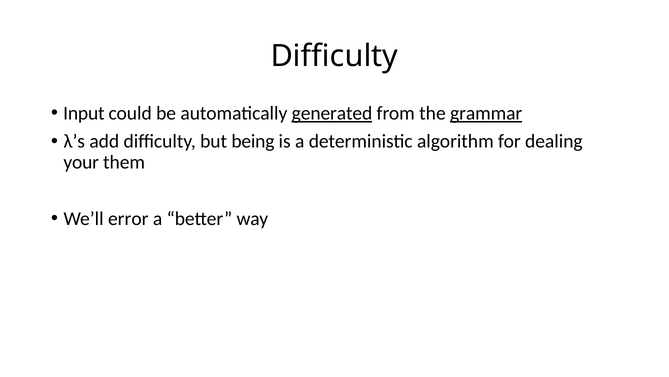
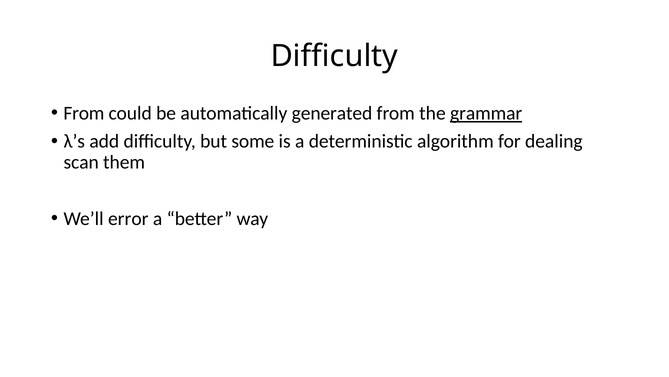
Input at (84, 113): Input -> From
generated underline: present -> none
being: being -> some
your: your -> scan
